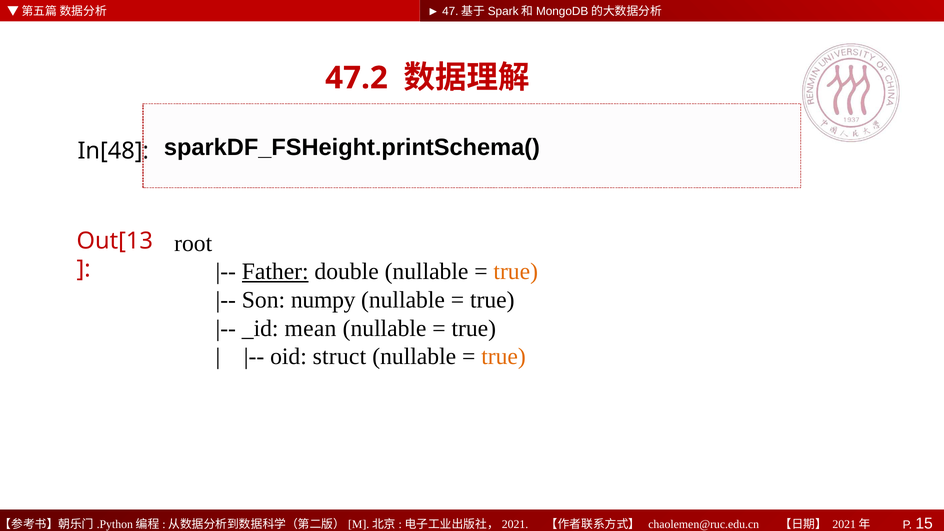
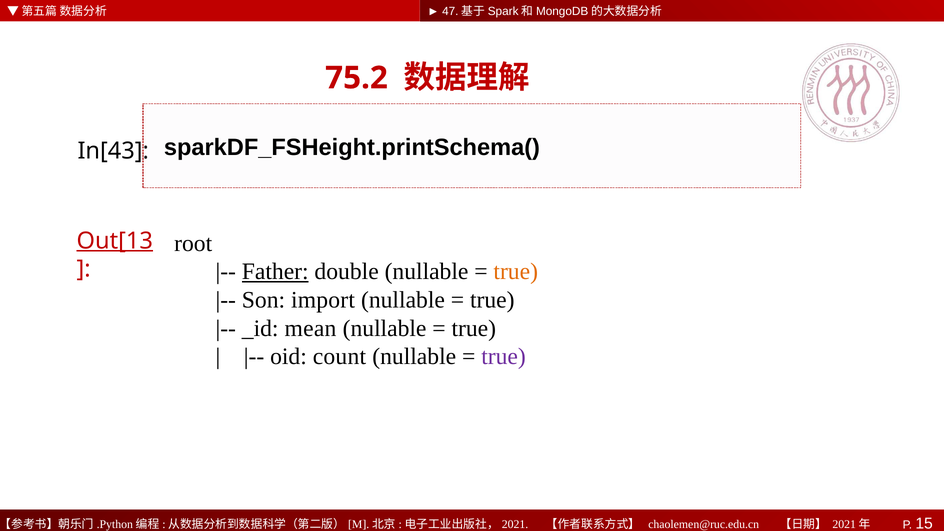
47.2: 47.2 -> 75.2
In[48: In[48 -> In[43
Out[13 underline: none -> present
numpy: numpy -> import
struct: struct -> count
true at (504, 357) colour: orange -> purple
